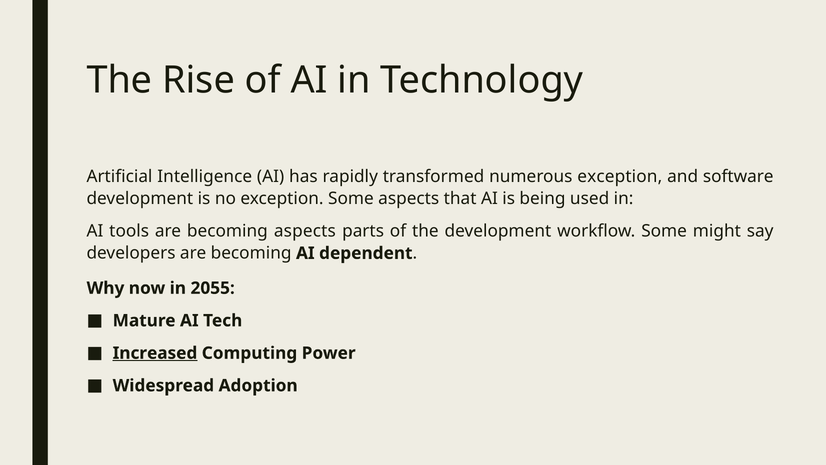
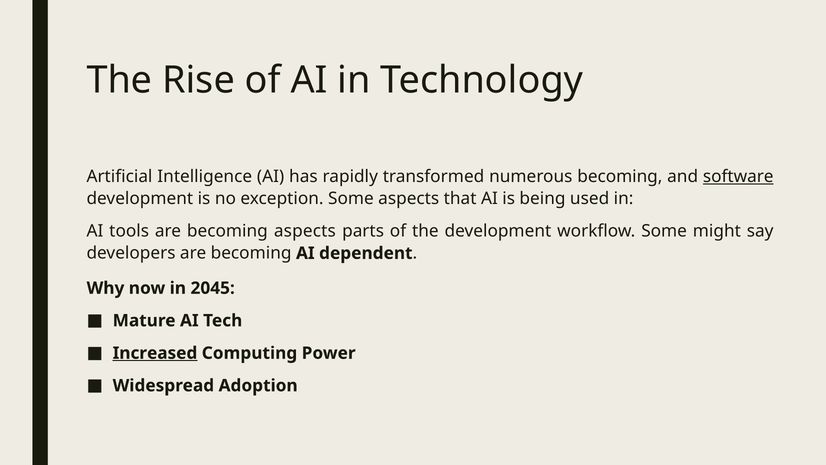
numerous exception: exception -> becoming
software underline: none -> present
2055: 2055 -> 2045
